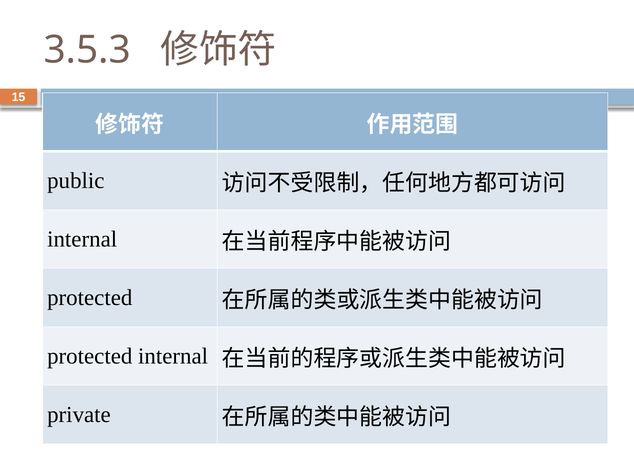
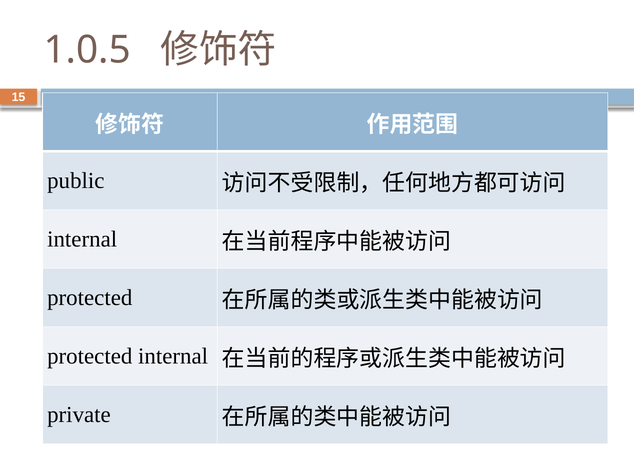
3.5.3: 3.5.3 -> 1.0.5
